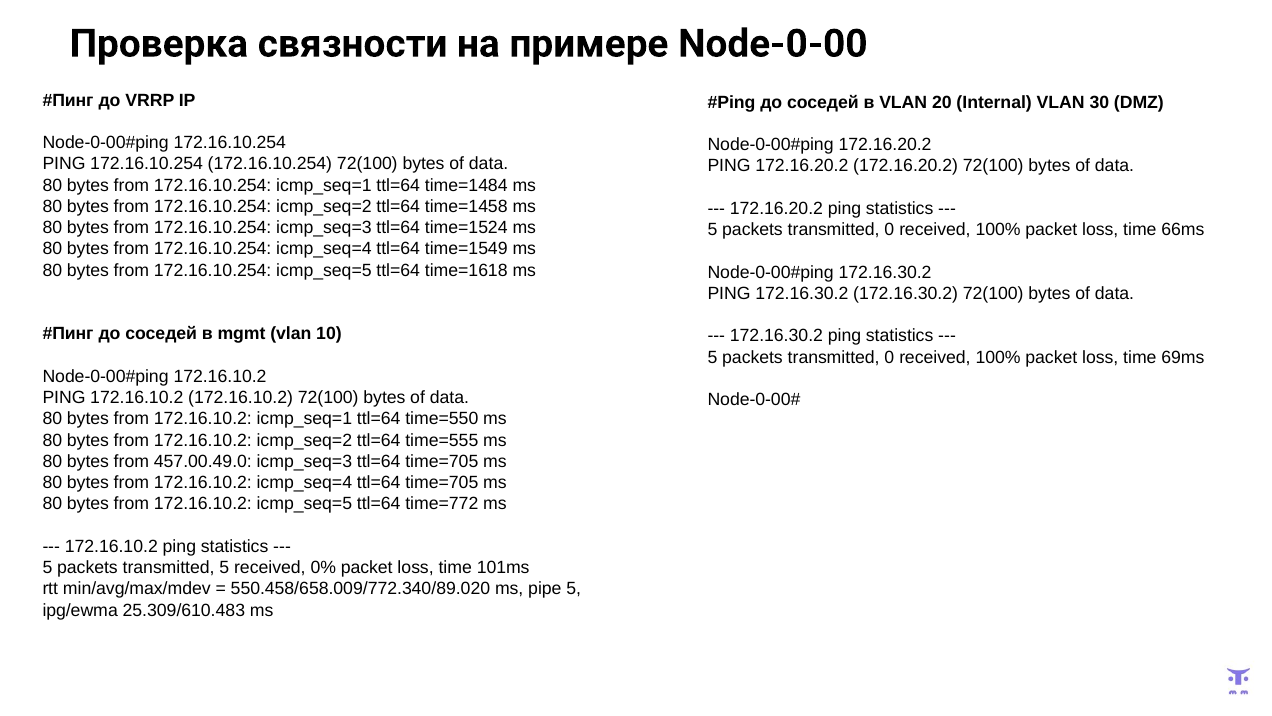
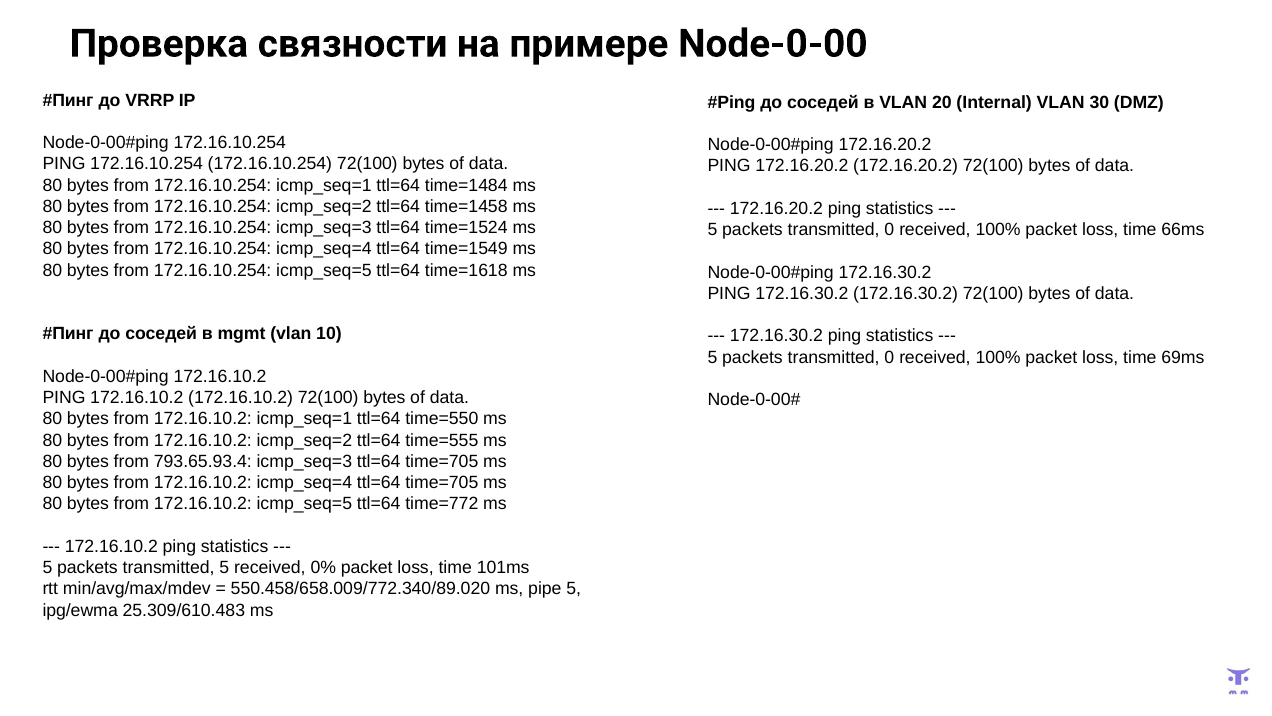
457.00.49.0: 457.00.49.0 -> 793.65.93.4
